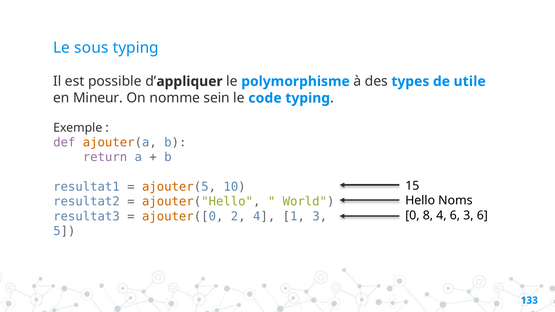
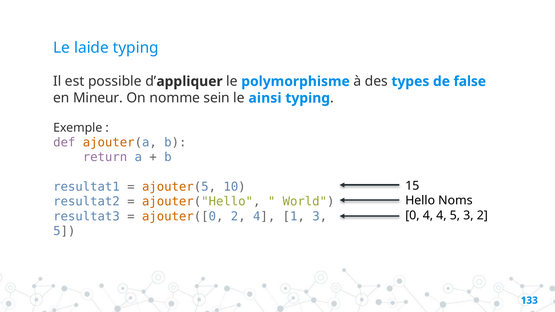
sous: sous -> laide
utile: utile -> false
code: code -> ainsi
0 8: 8 -> 4
4 6: 6 -> 5
3 6: 6 -> 2
